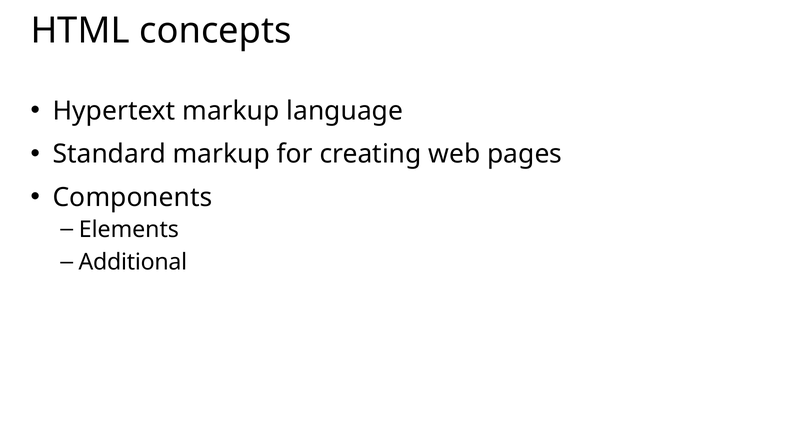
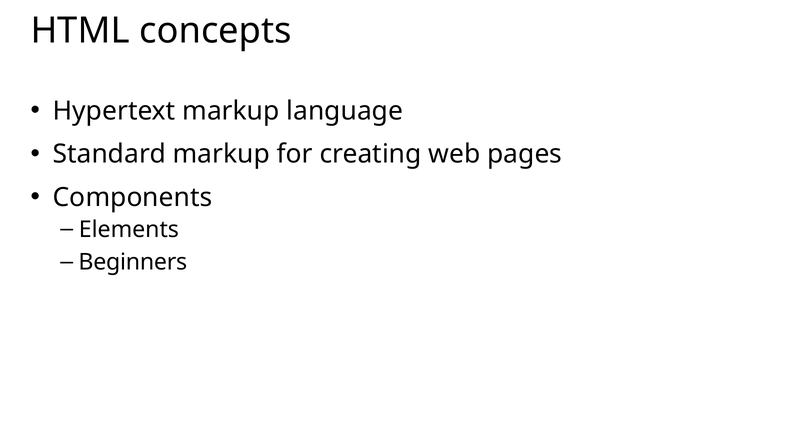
Additional: Additional -> Beginners
